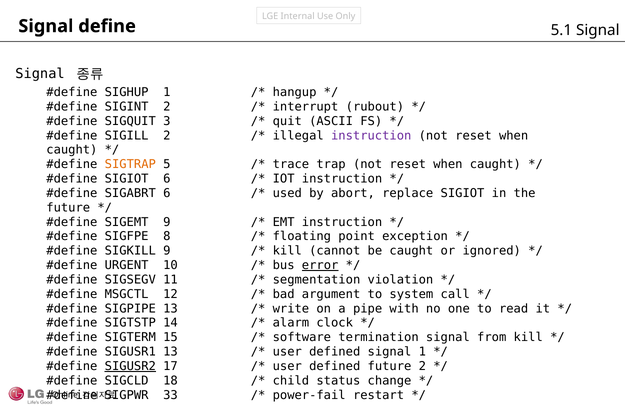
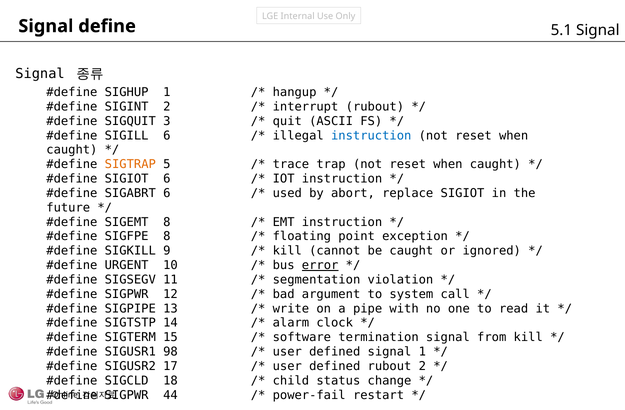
SIGILL 2: 2 -> 6
instruction at (371, 136) colour: purple -> blue
SIGEMT 9: 9 -> 8
MSGCTL at (127, 294): MSGCTL -> SIGPWR
SIGUSR1 13: 13 -> 98
SIGUSR2 underline: present -> none
defined future: future -> rubout
33: 33 -> 44
